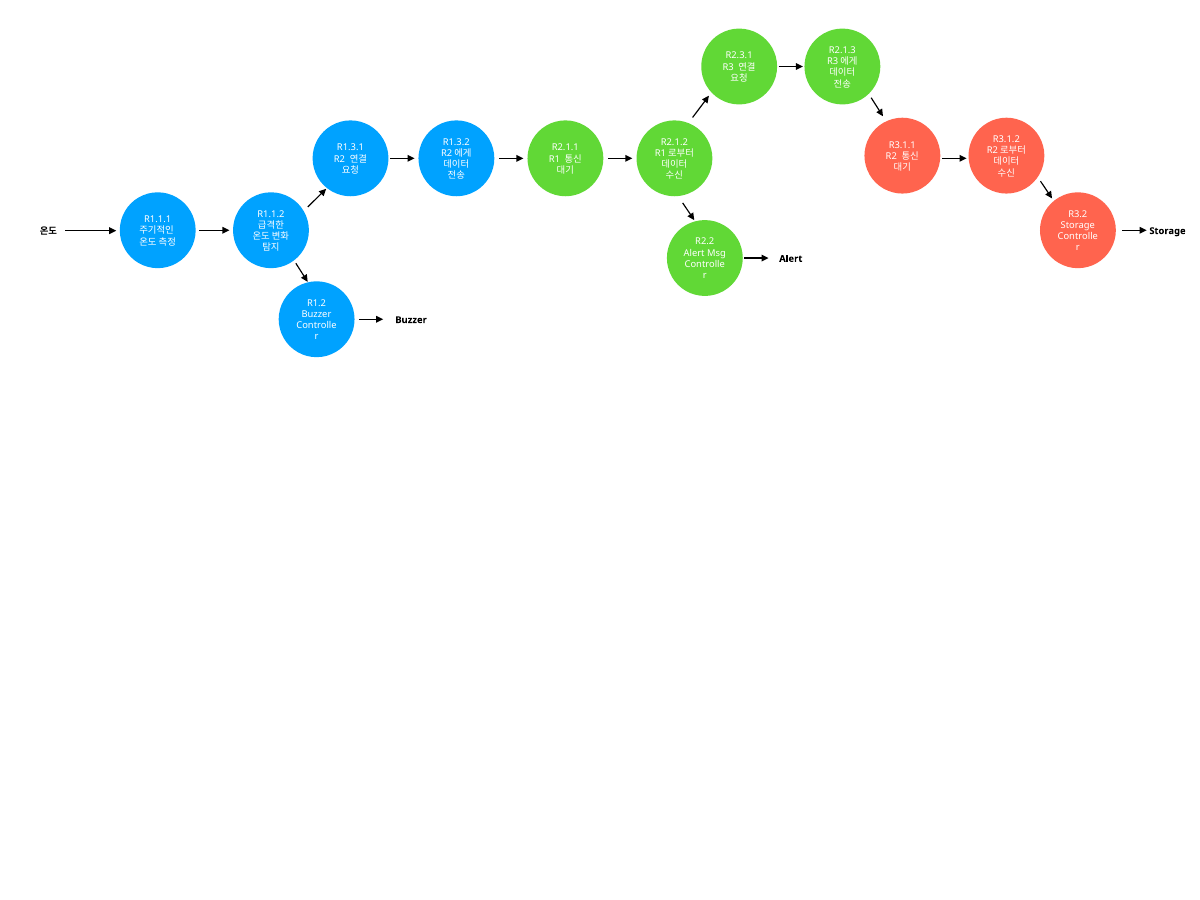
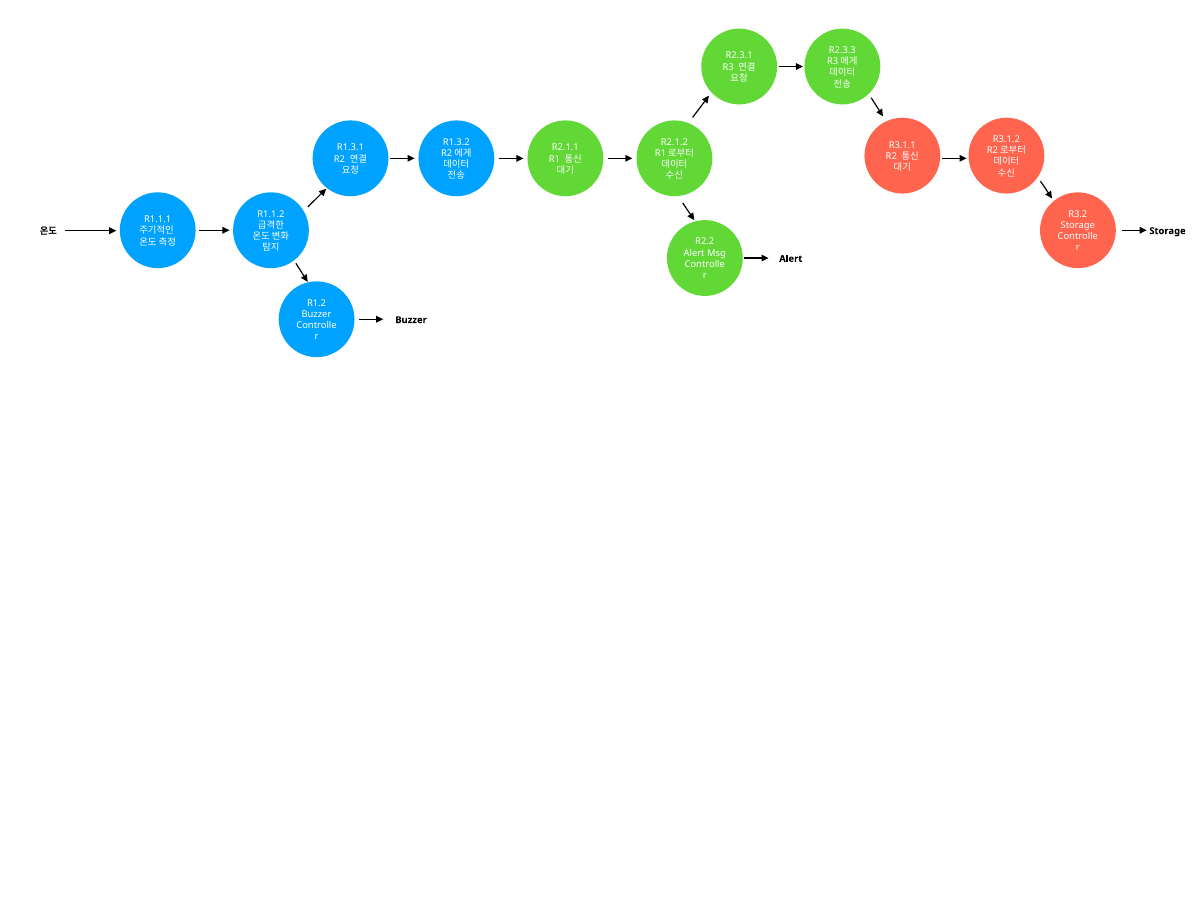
R2.1.3: R2.1.3 -> R2.3.3
